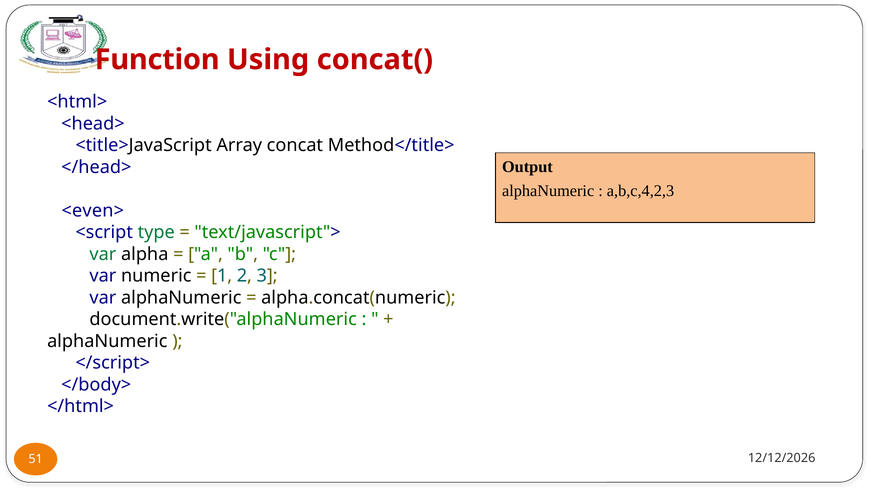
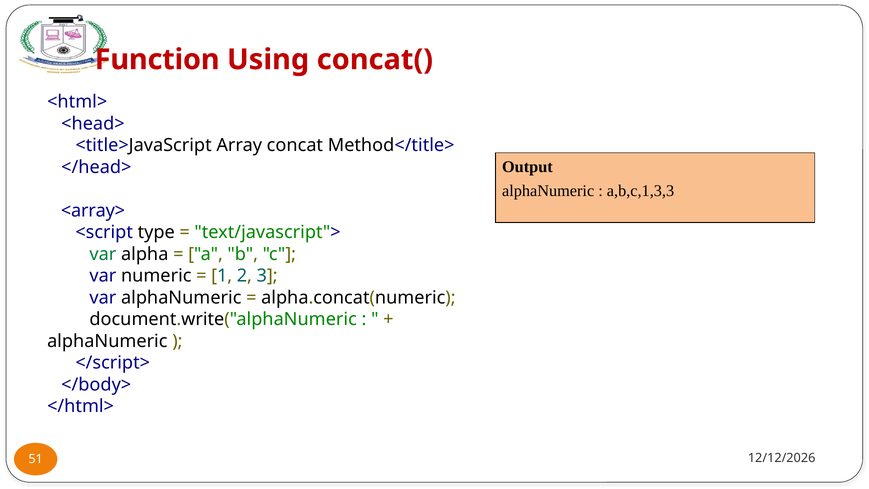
a,b,c,4,2,3: a,b,c,4,2,3 -> a,b,c,1,3,3
<even>: <even> -> <array>
type colour: green -> black
